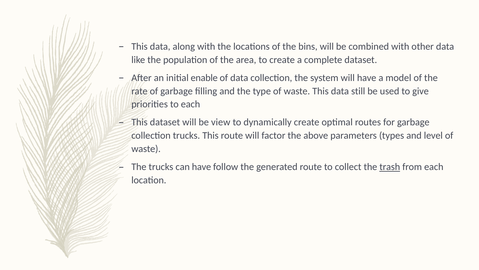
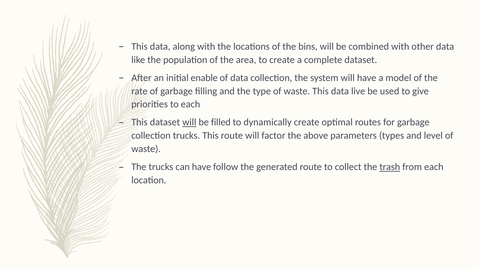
still: still -> live
will at (189, 122) underline: none -> present
view: view -> filled
